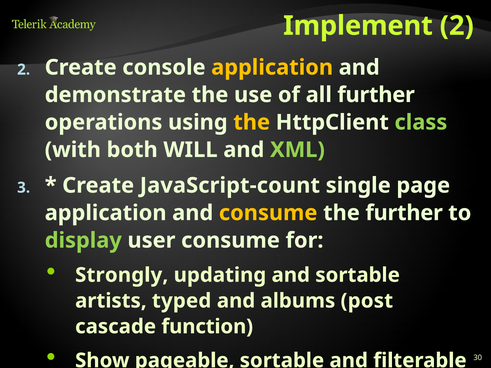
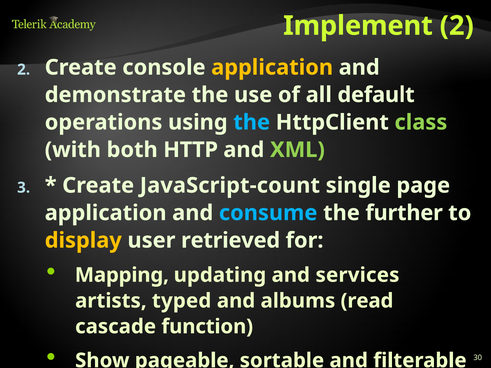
all further: further -> default
the at (252, 122) colour: yellow -> light blue
WILL: WILL -> HTTP
consume at (268, 213) colour: yellow -> light blue
display colour: light green -> yellow
user consume: consume -> retrieved
Strongly: Strongly -> Mapping
and sortable: sortable -> services
post: post -> read
